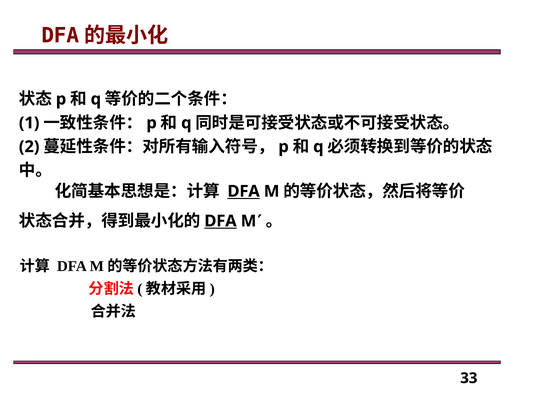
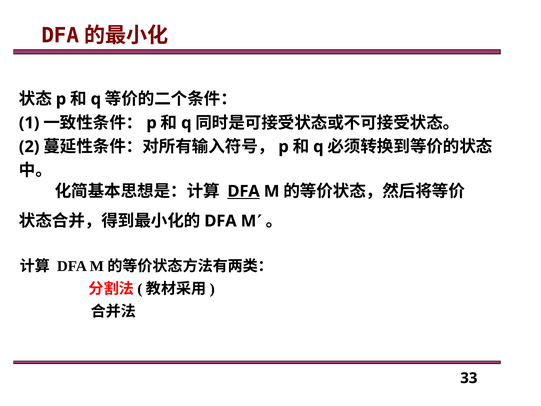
DFA at (220, 221) underline: present -> none
